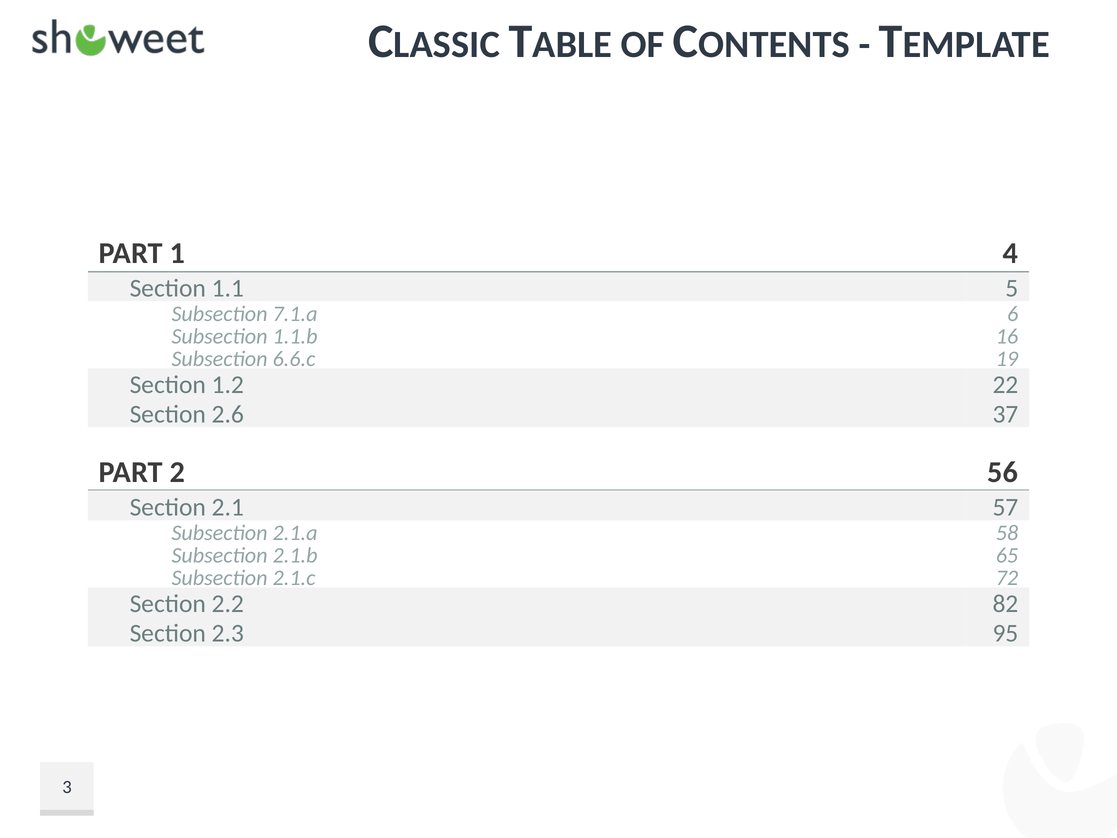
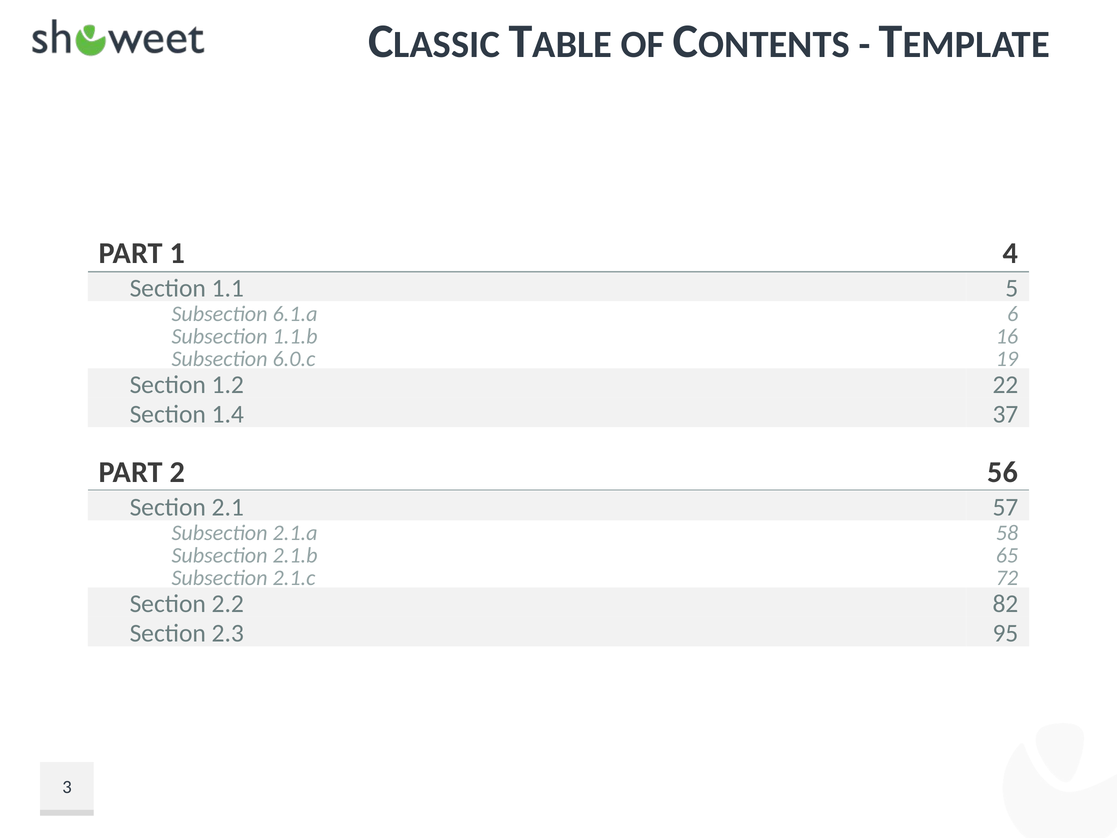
7.1.a: 7.1.a -> 6.1.a
6.6.c: 6.6.c -> 6.0.c
2.6: 2.6 -> 1.4
